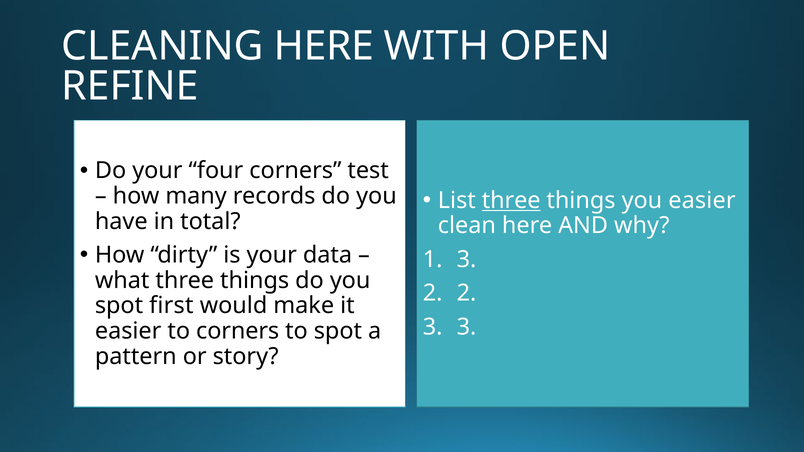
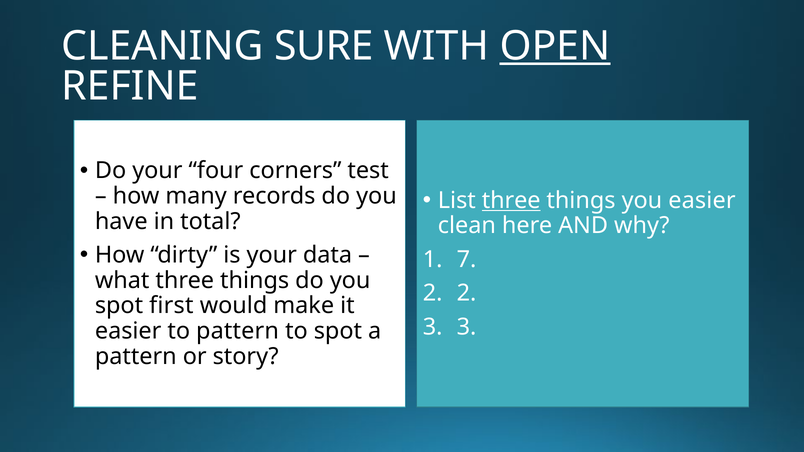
CLEANING HERE: HERE -> SURE
OPEN underline: none -> present
1 3: 3 -> 7
to corners: corners -> pattern
